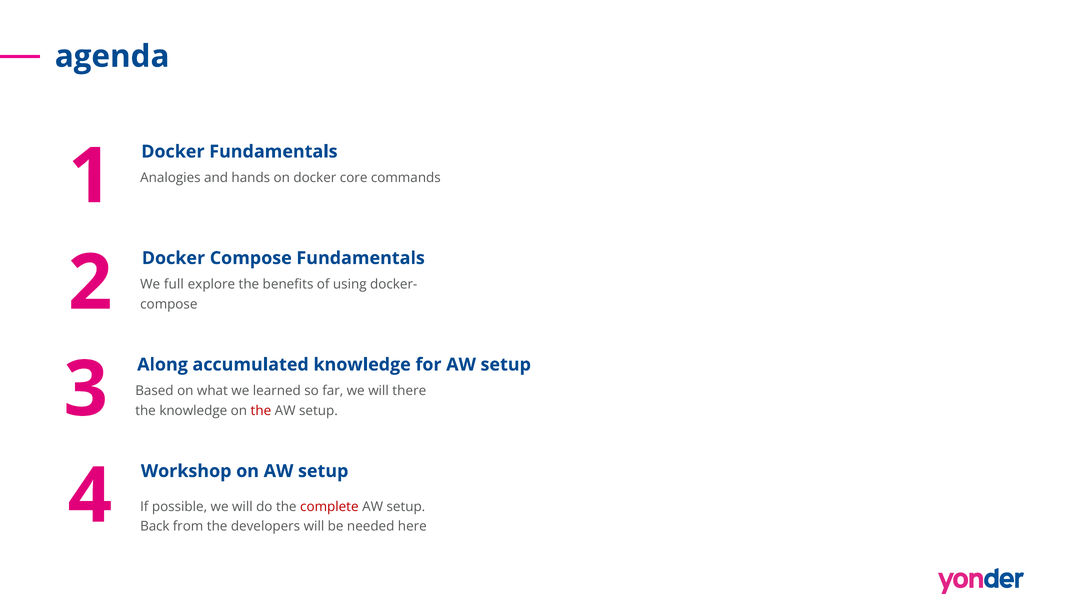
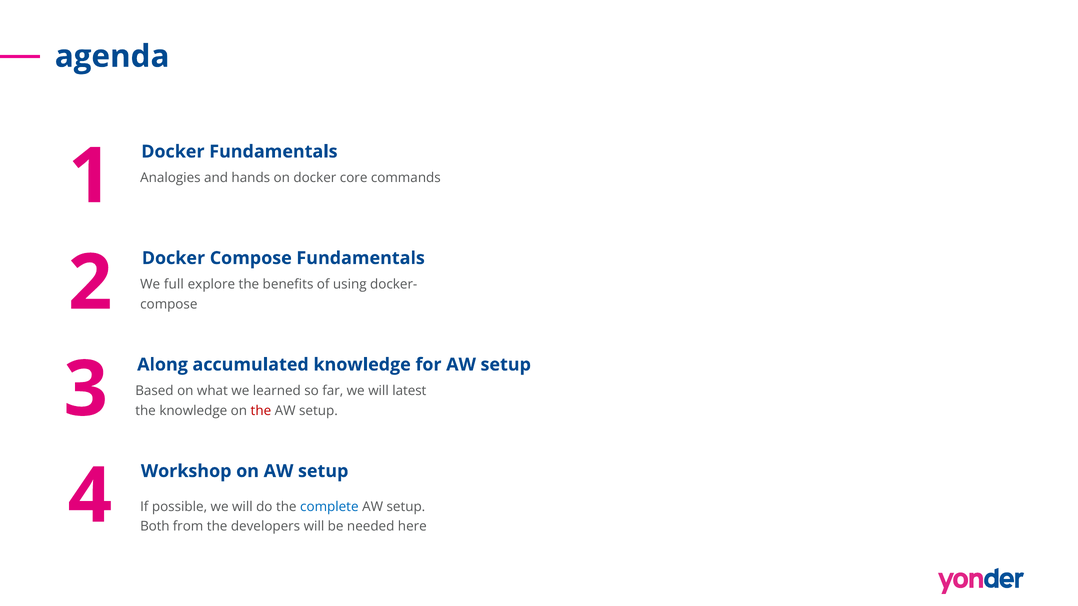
there: there -> latest
complete colour: red -> blue
Back: Back -> Both
